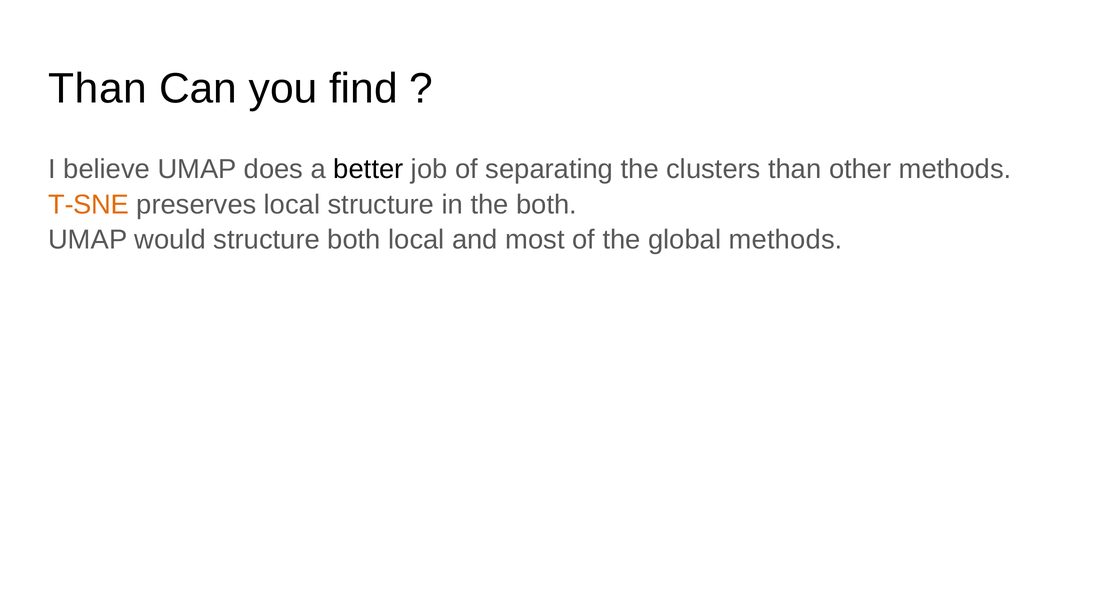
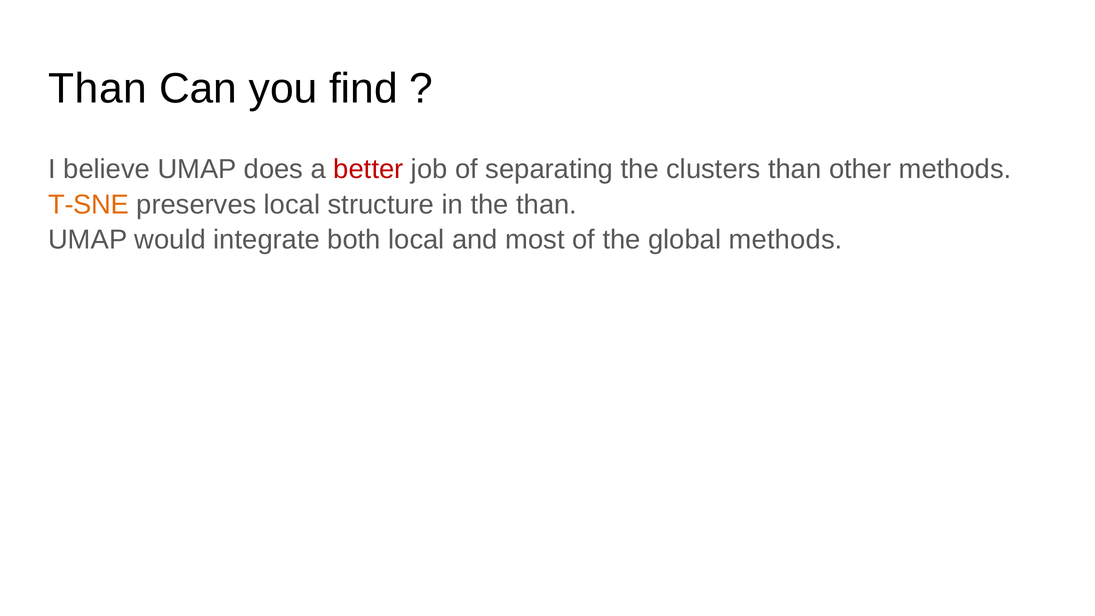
better colour: black -> red
the both: both -> than
would structure: structure -> integrate
